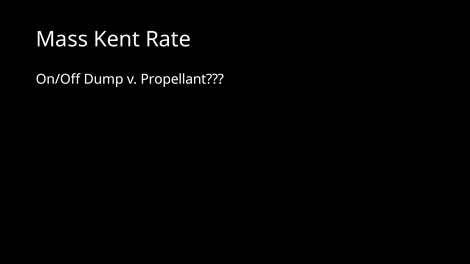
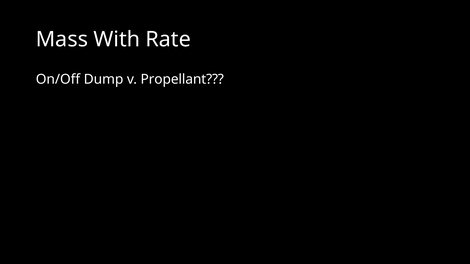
Kent: Kent -> With
